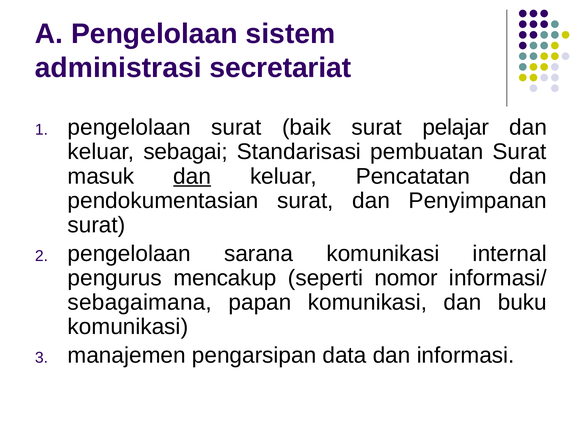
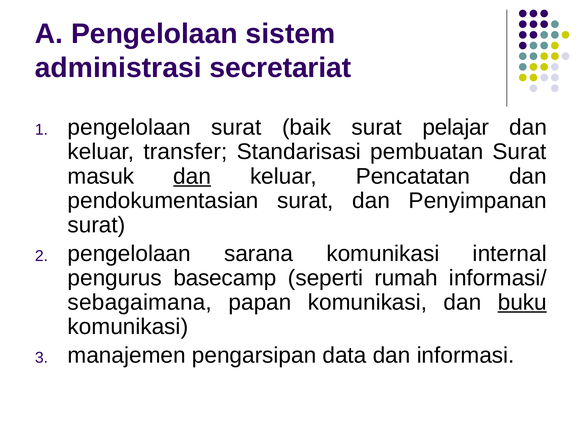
sebagai: sebagai -> transfer
mencakup: mencakup -> basecamp
nomor: nomor -> rumah
buku underline: none -> present
